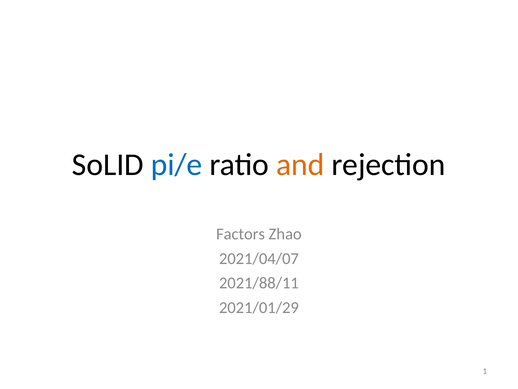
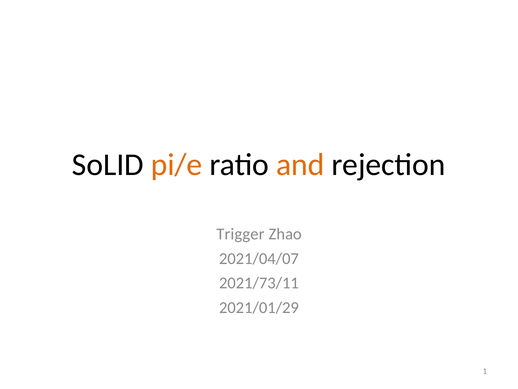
pi/e colour: blue -> orange
Factors: Factors -> Trigger
2021/88/11: 2021/88/11 -> 2021/73/11
